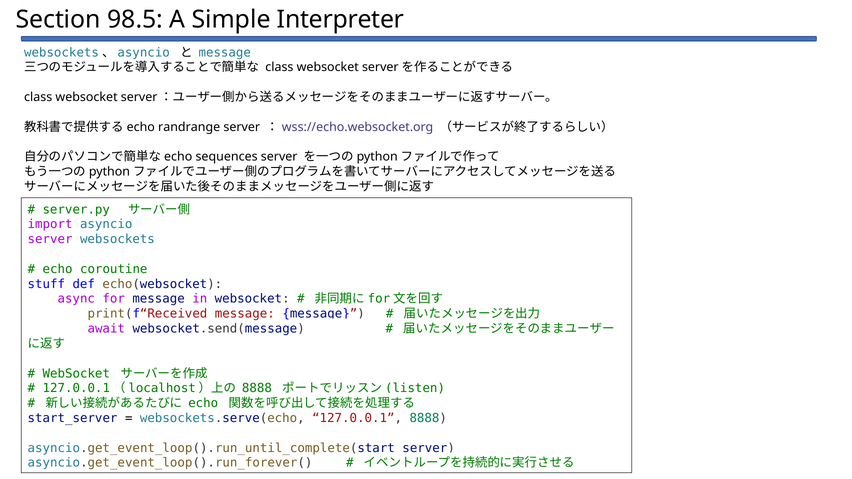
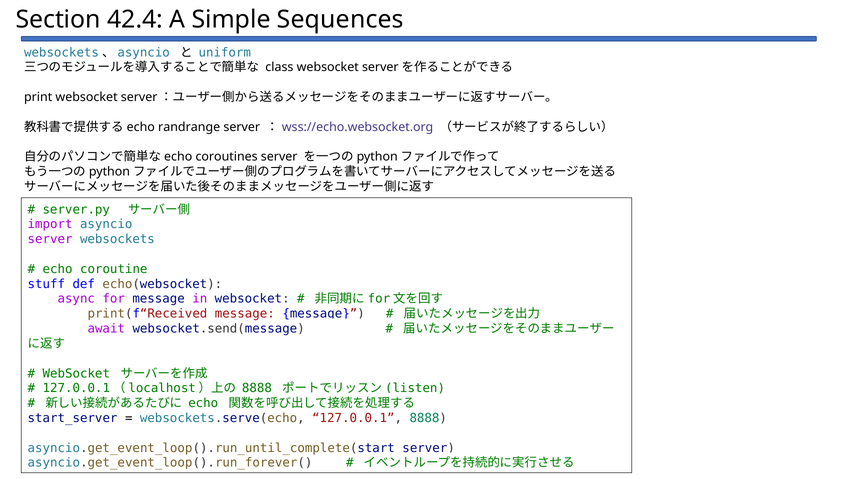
98.5: 98.5 -> 42.4
Interpreter: Interpreter -> Sequences
message at (225, 53): message -> uniform
class at (38, 97): class -> print
sequences: sequences -> coroutines
